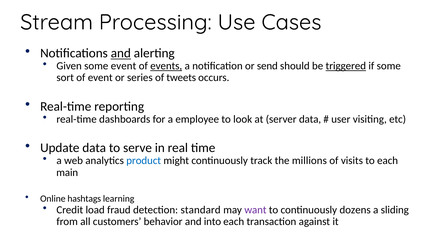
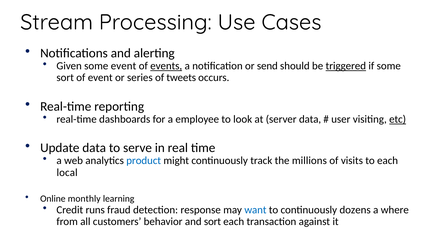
and at (121, 53) underline: present -> none
etc underline: none -> present
main: main -> local
hashtags: hashtags -> monthly
load: load -> runs
standard: standard -> response
want colour: purple -> blue
sliding: sliding -> where
and into: into -> sort
